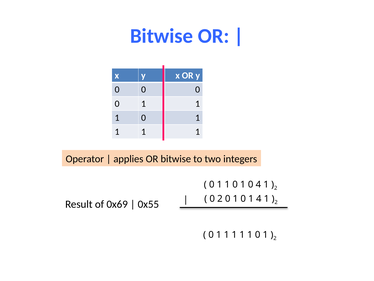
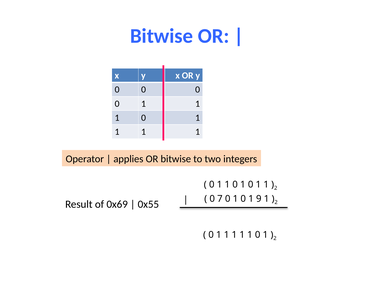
4 at (258, 184): 4 -> 1
0 2: 2 -> 7
1 4: 4 -> 9
